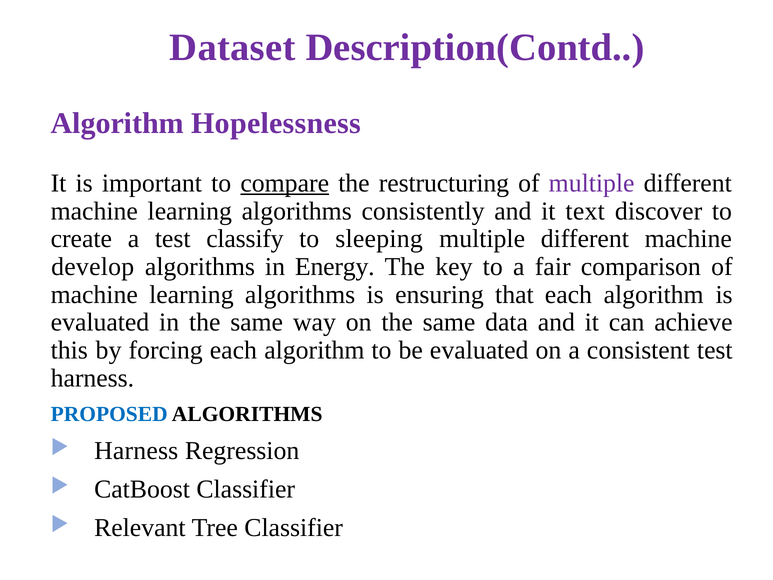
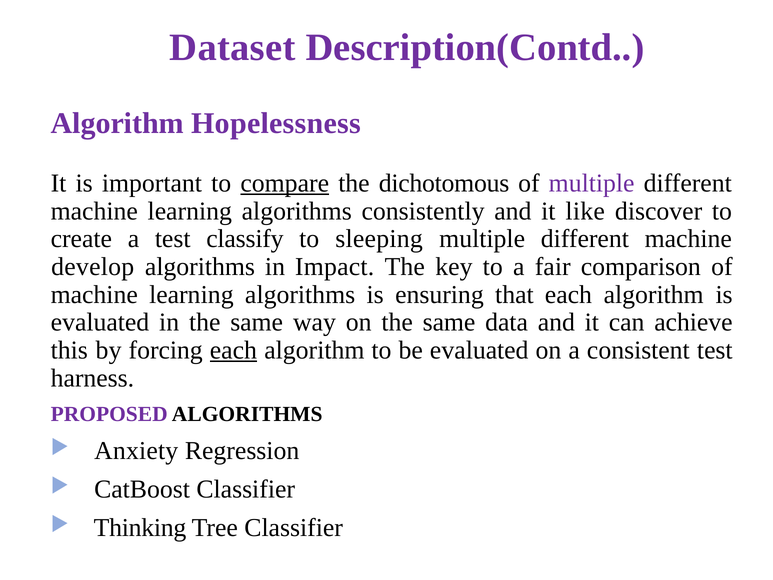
restructuring: restructuring -> dichotomous
text: text -> like
Energy: Energy -> Impact
each at (233, 350) underline: none -> present
PROPOSED colour: blue -> purple
Harness at (136, 450): Harness -> Anxiety
Relevant: Relevant -> Thinking
